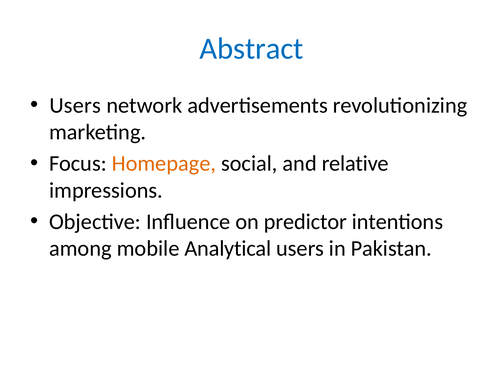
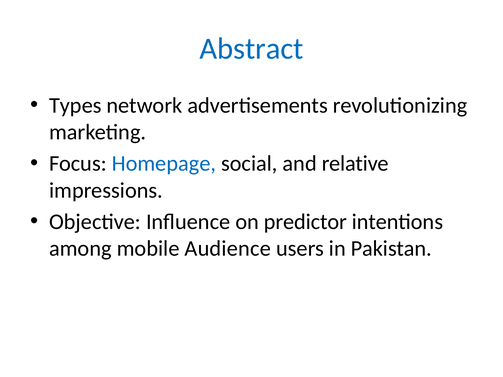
Users at (75, 106): Users -> Types
Homepage colour: orange -> blue
Analytical: Analytical -> Audience
